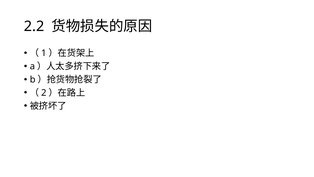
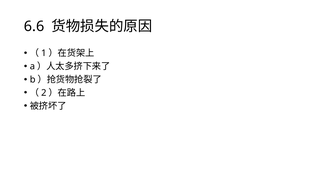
2.2: 2.2 -> 6.6
